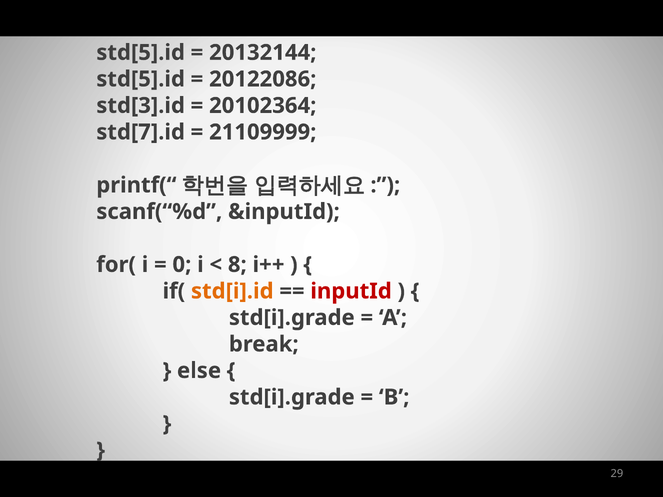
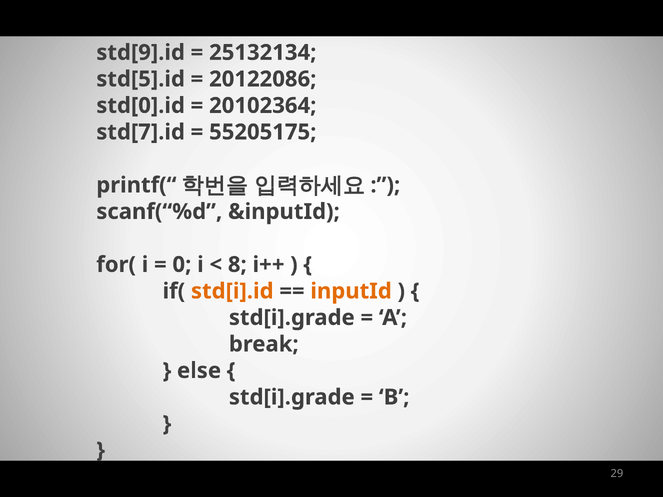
std[5].id at (141, 53): std[5].id -> std[9].id
20132144: 20132144 -> 25132134
std[3].id: std[3].id -> std[0].id
21109999: 21109999 -> 55205175
inputId colour: red -> orange
